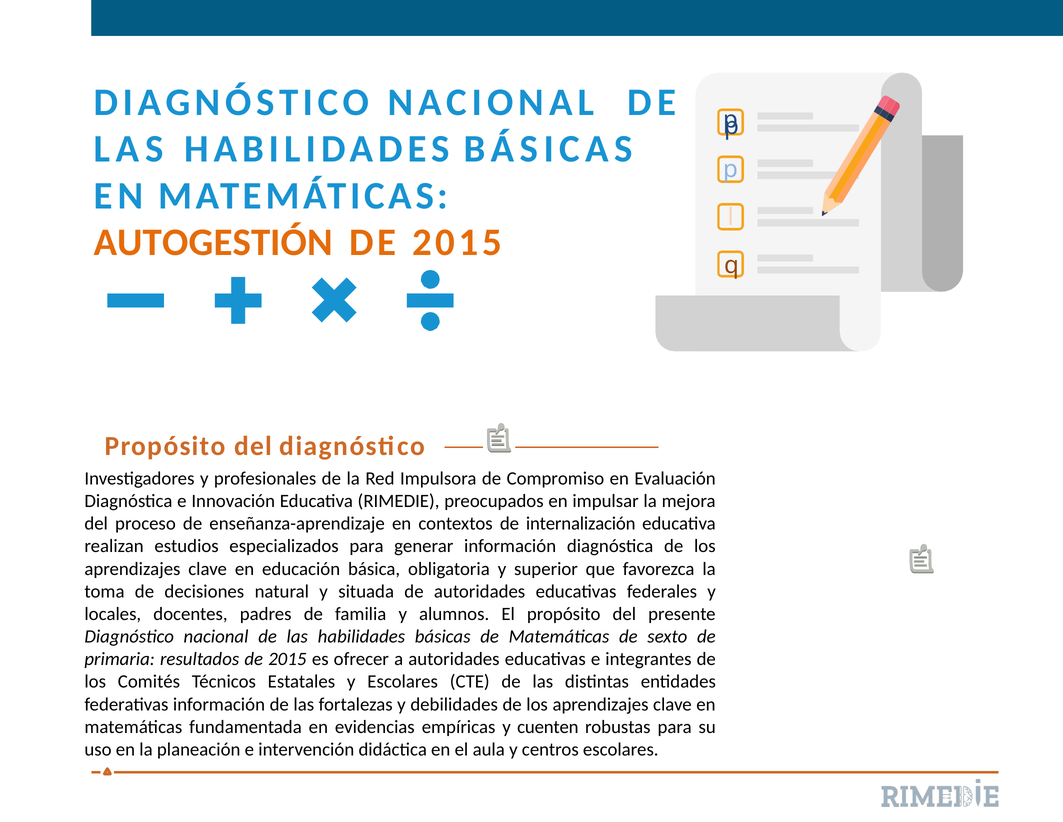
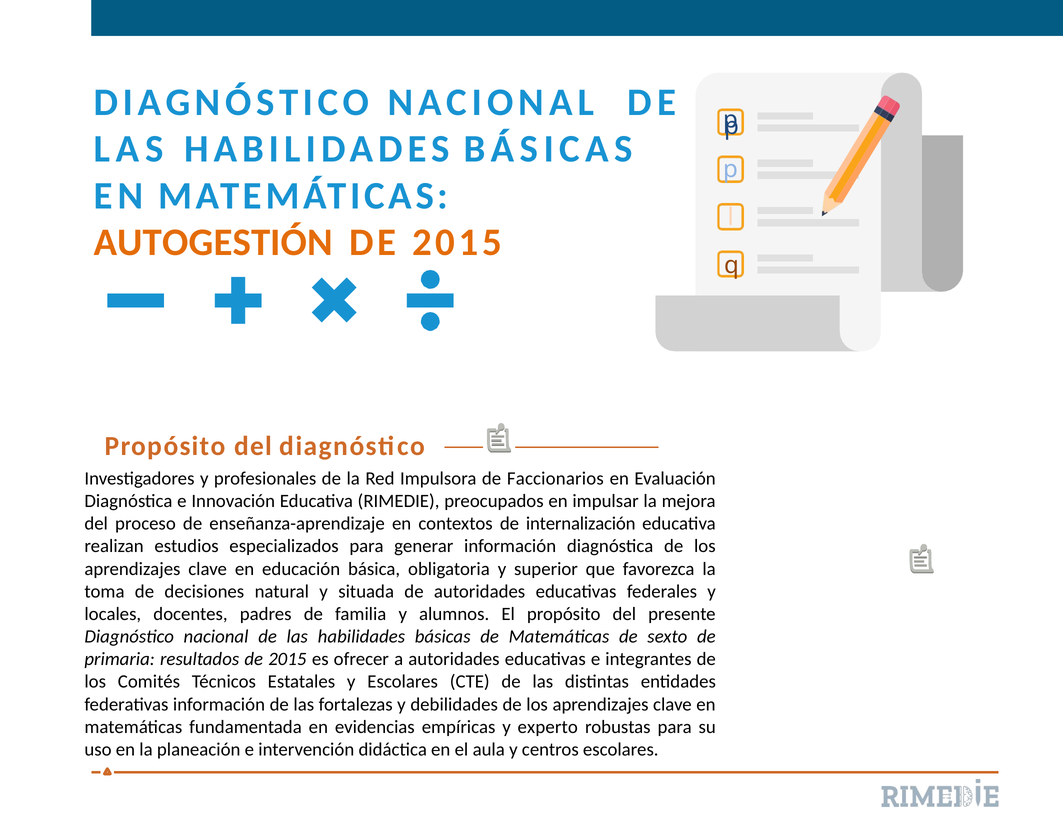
Compromiso: Compromiso -> Faccionarios
cuenten: cuenten -> experto
